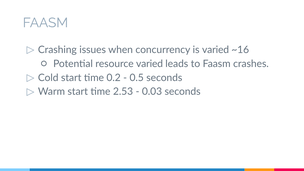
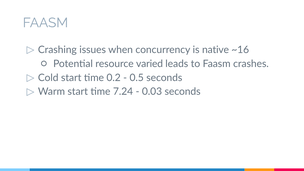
is varied: varied -> native
2.53: 2.53 -> 7.24
